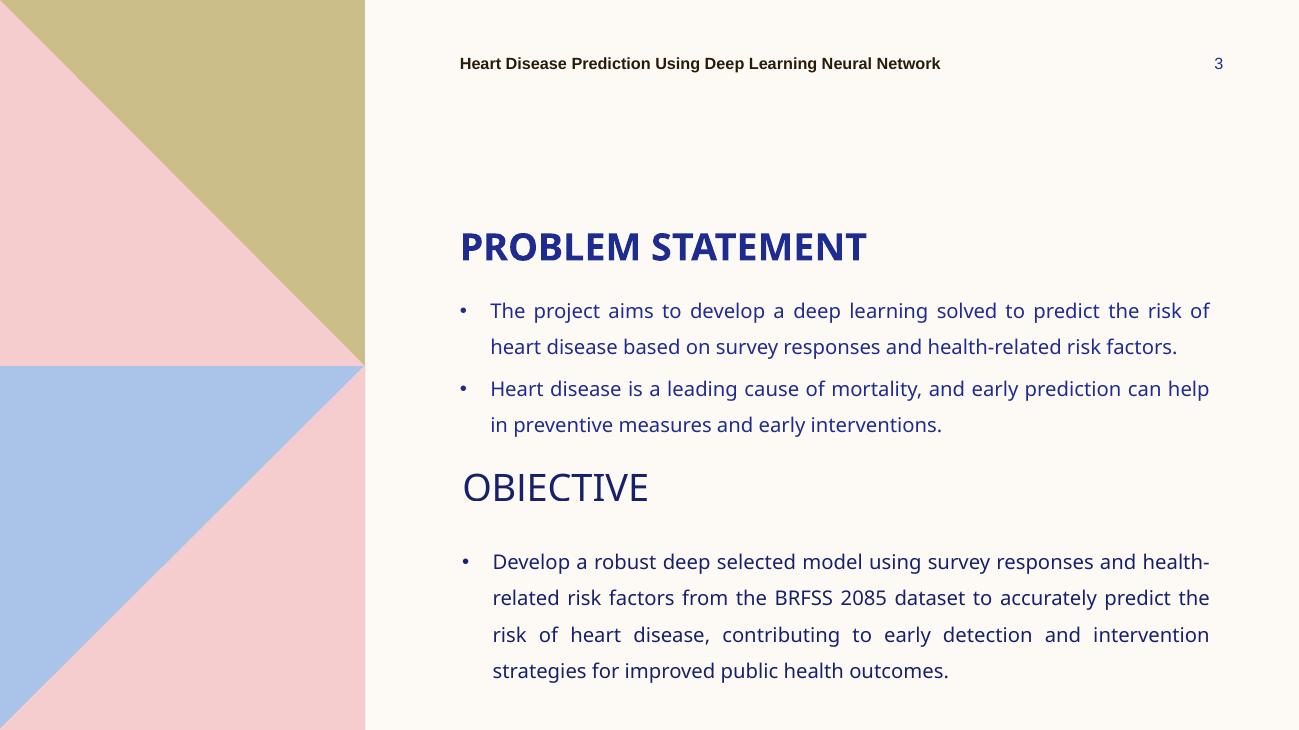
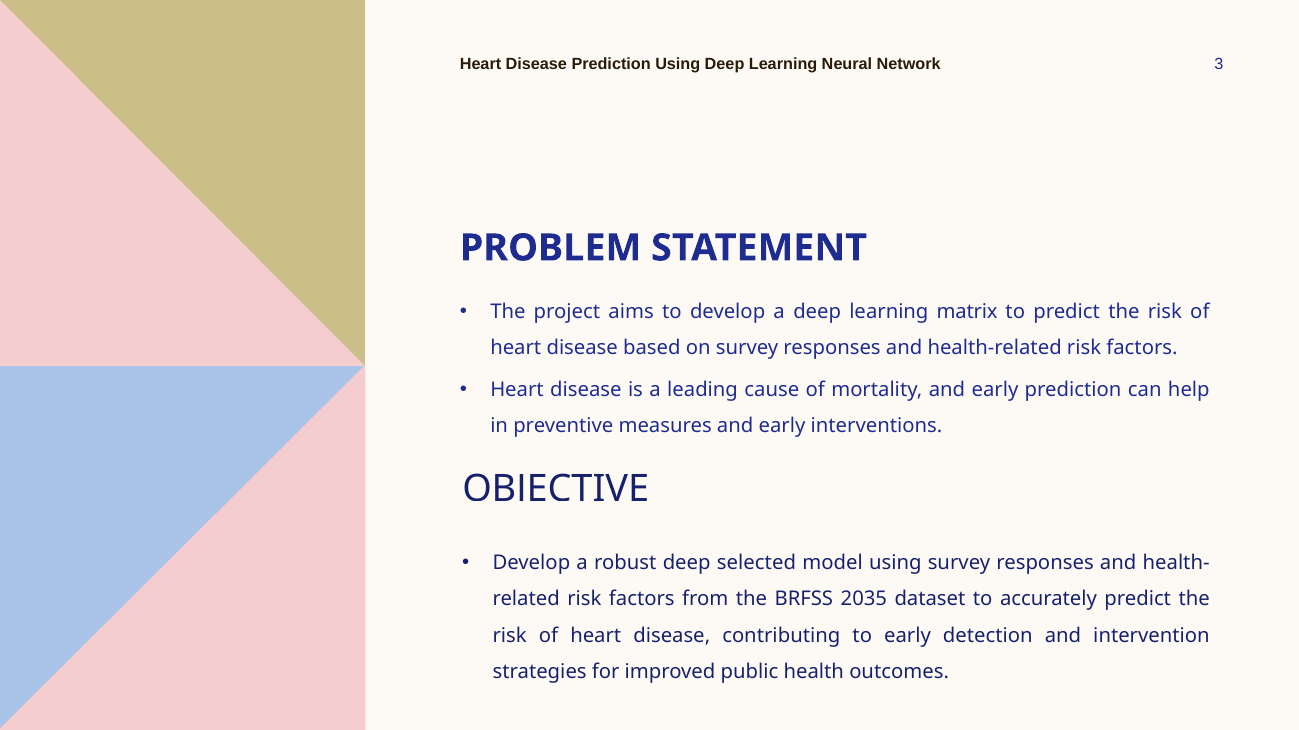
solved: solved -> matrix
2085: 2085 -> 2035
